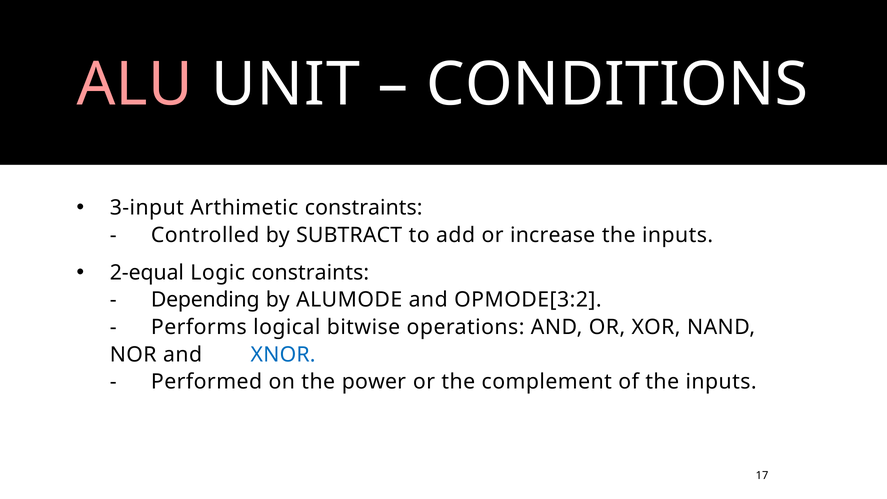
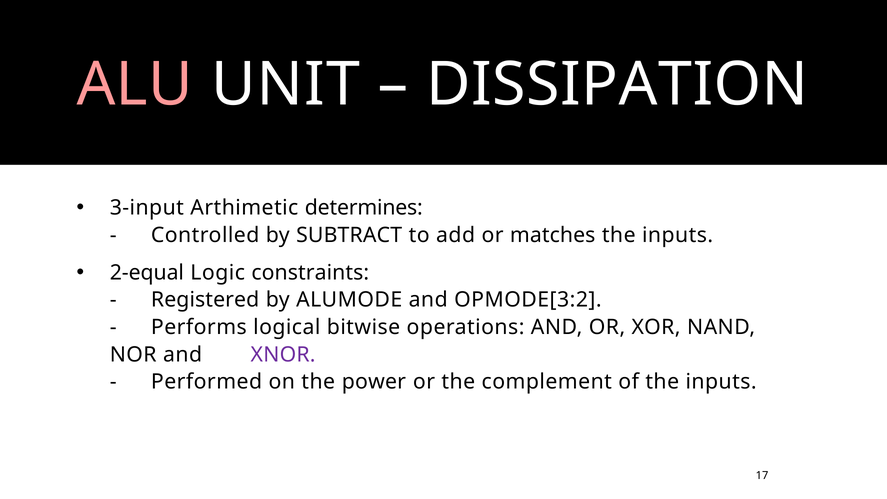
CONDITIONS: CONDITIONS -> DISSIPATION
Arthimetic constraints: constraints -> determines
increase: increase -> matches
Depending: Depending -> Registered
XNOR colour: blue -> purple
